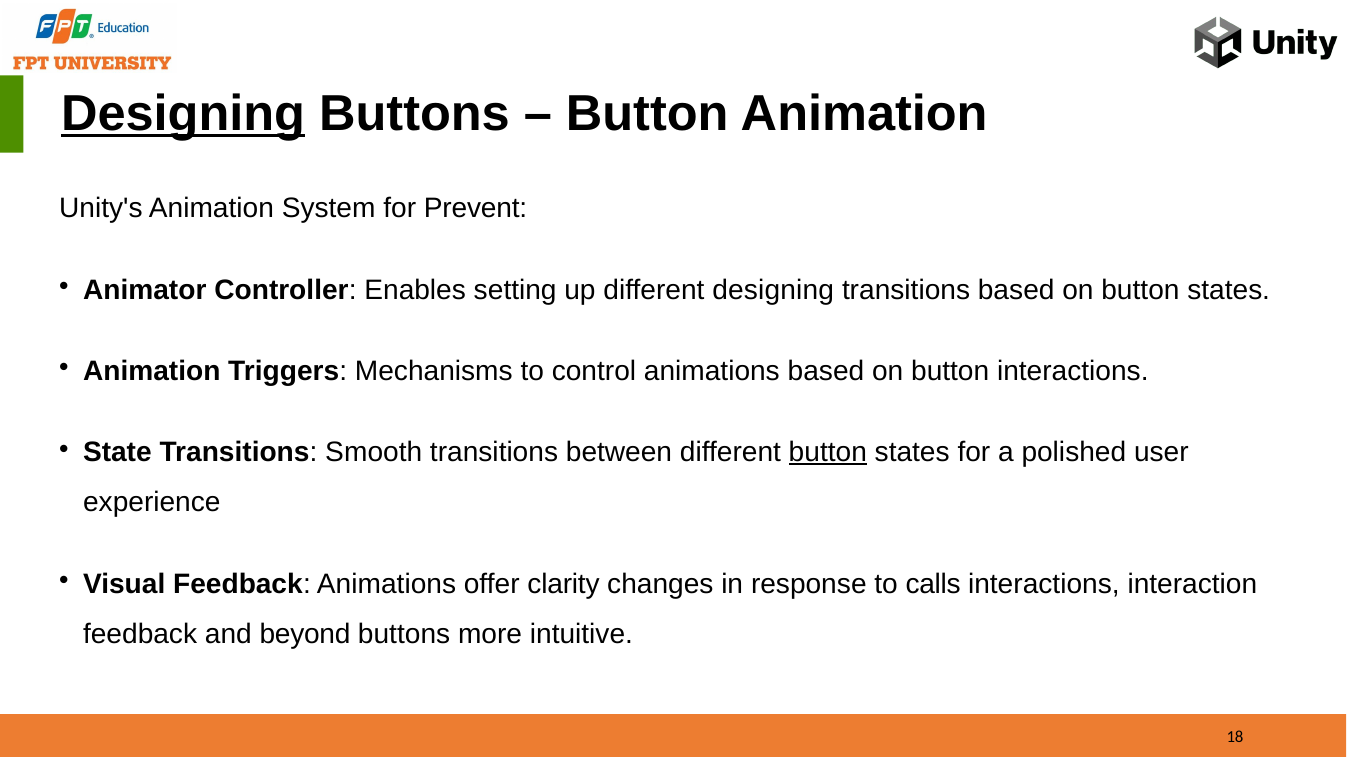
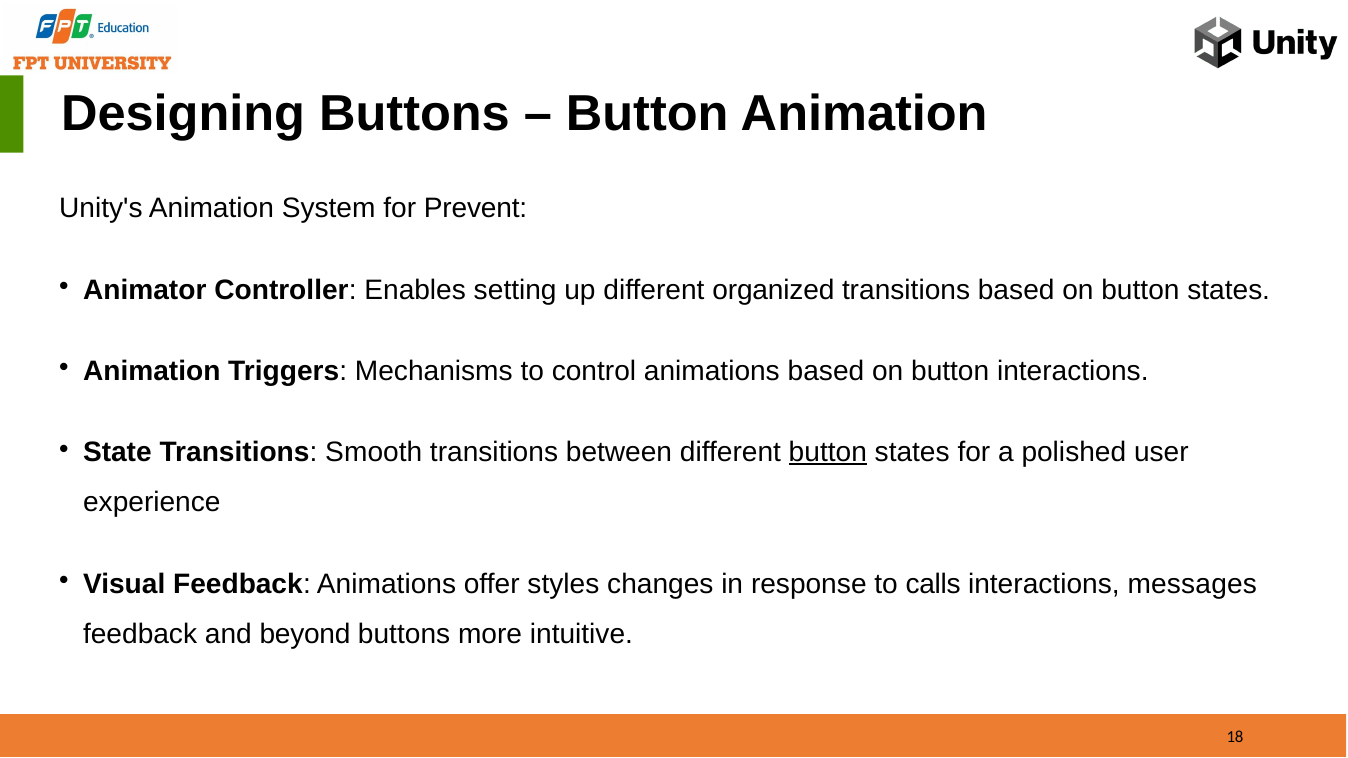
Designing at (183, 114) underline: present -> none
different designing: designing -> organized
clarity: clarity -> styles
interaction: interaction -> messages
